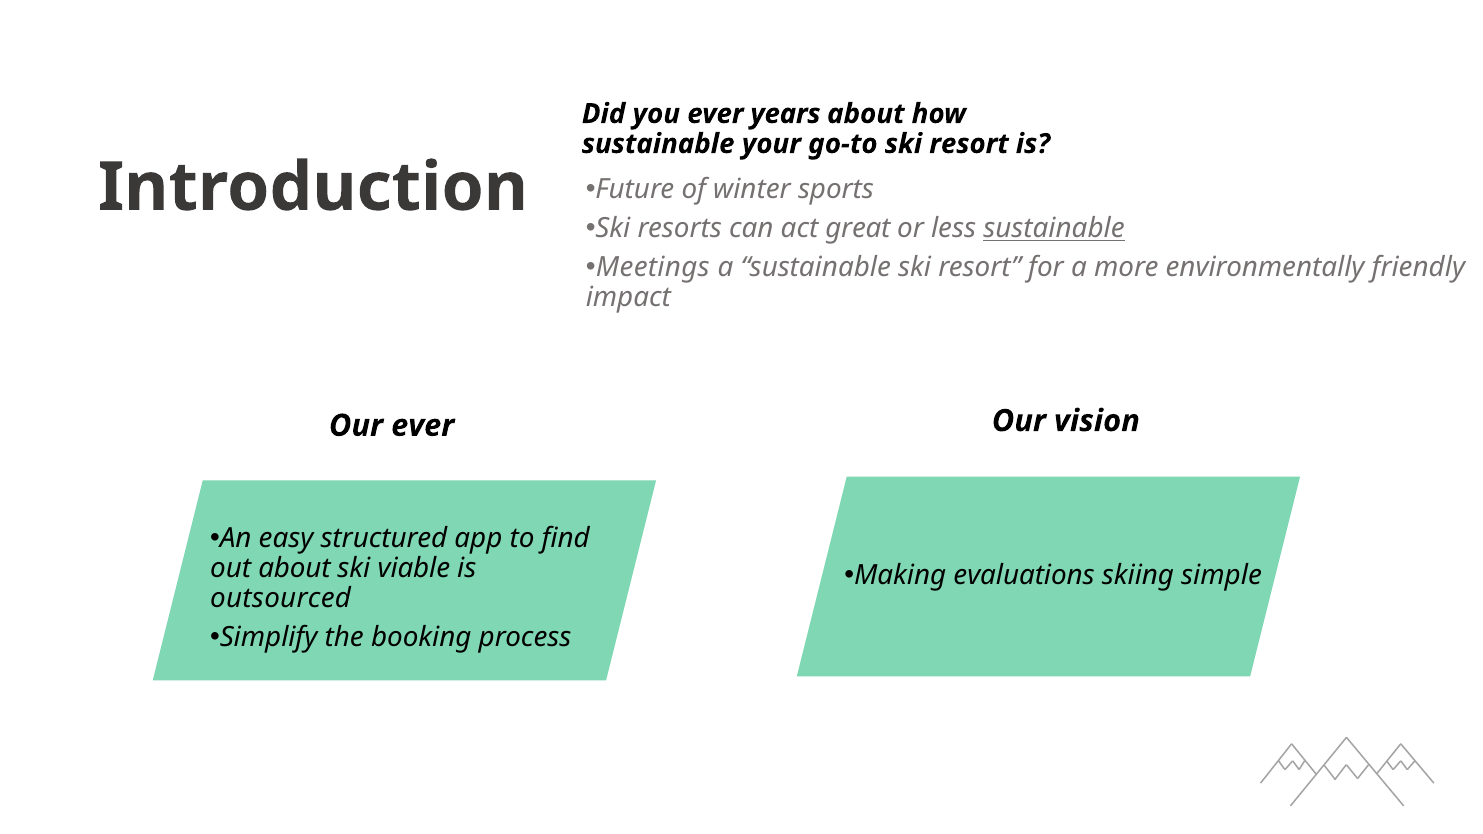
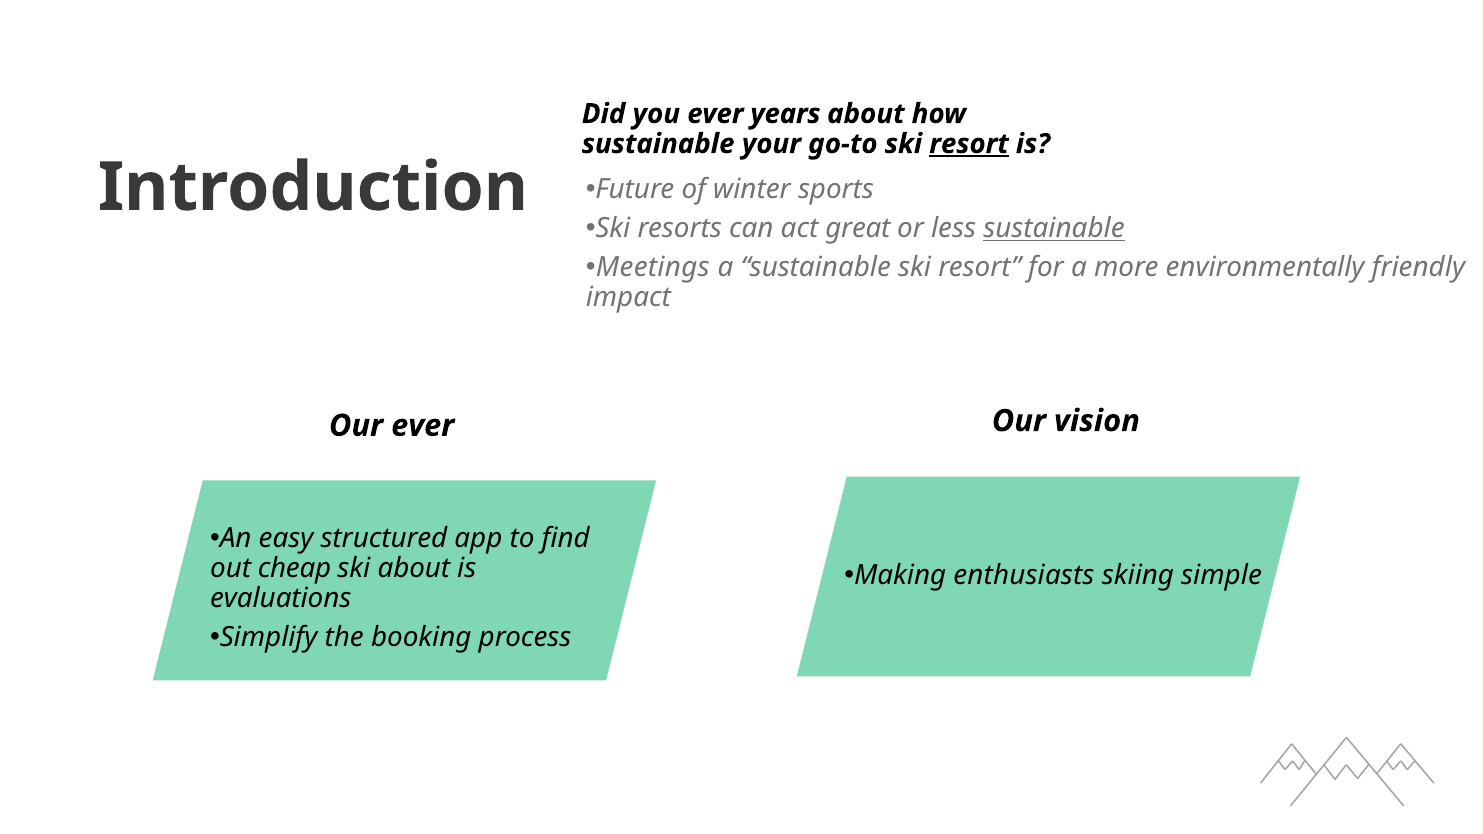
resort at (969, 144) underline: none -> present
out about: about -> cheap
ski viable: viable -> about
evaluations: evaluations -> enthusiasts
outsourced: outsourced -> evaluations
